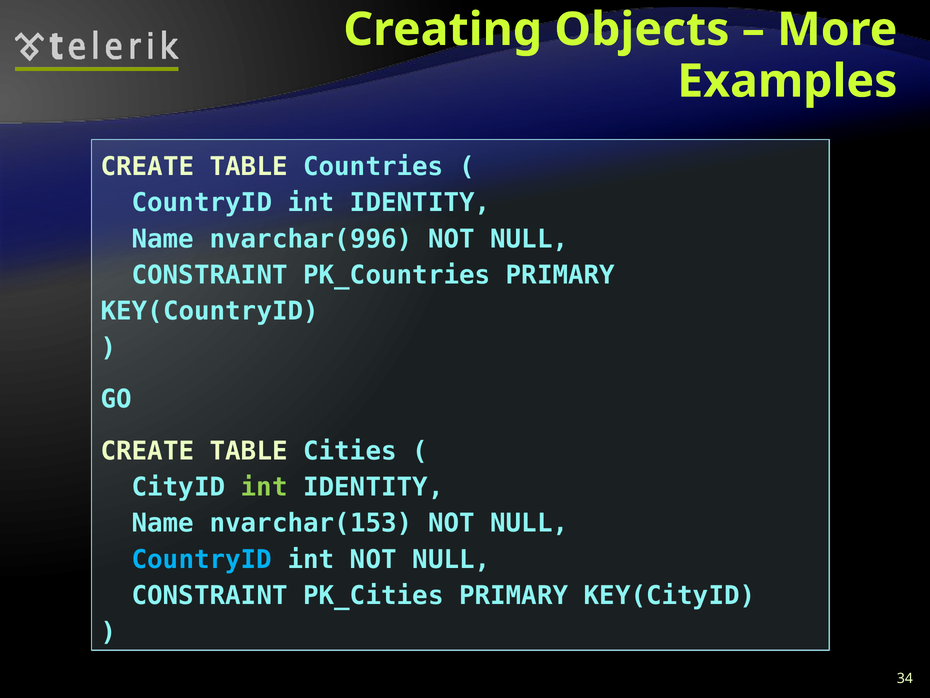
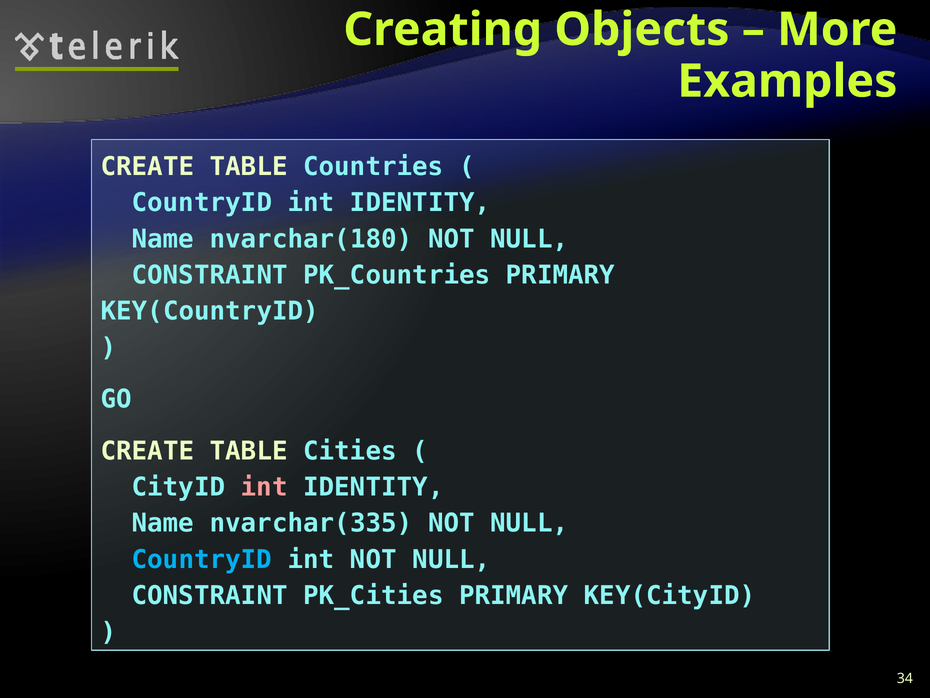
nvarchar(996: nvarchar(996 -> nvarchar(180
int at (264, 487) colour: light green -> pink
nvarchar(153: nvarchar(153 -> nvarchar(335
